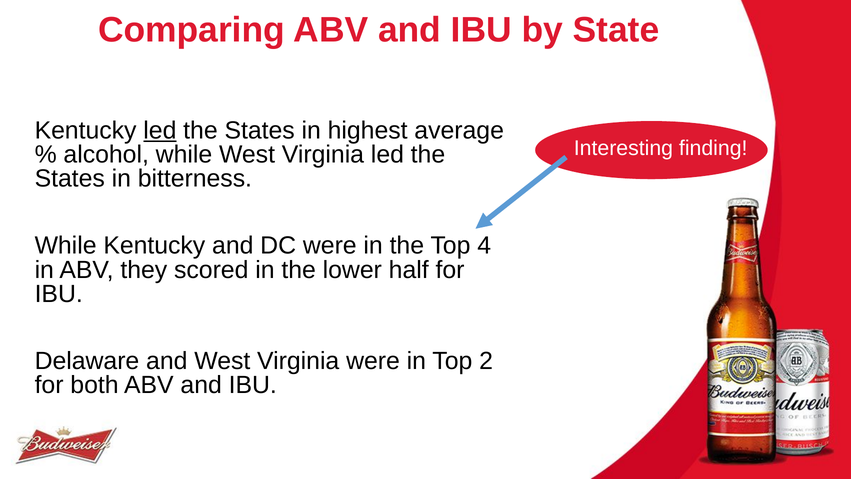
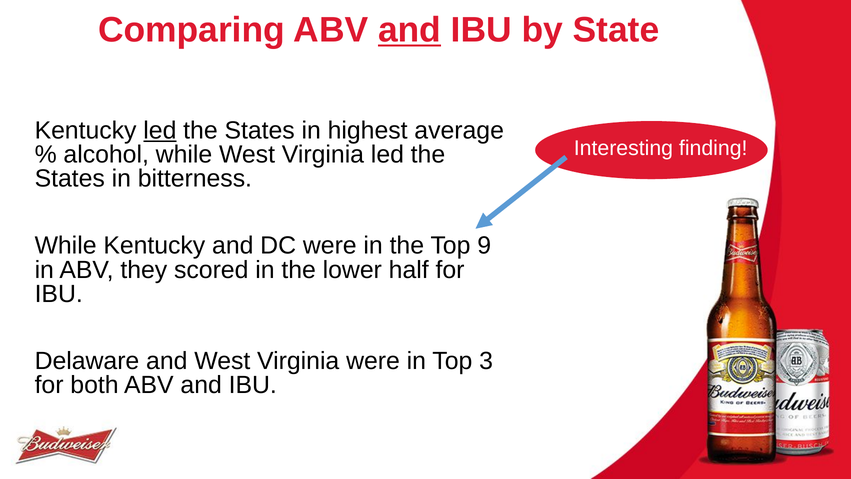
and at (409, 30) underline: none -> present
4: 4 -> 9
2: 2 -> 3
